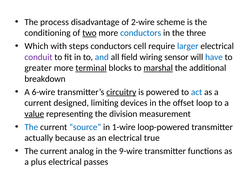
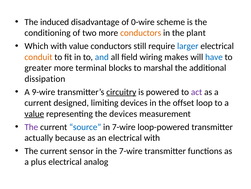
process: process -> induced
2-wire: 2-wire -> 0-wire
two underline: present -> none
conductors at (141, 33) colour: blue -> orange
three: three -> plant
with steps: steps -> value
cell: cell -> still
conduit colour: purple -> orange
sensor: sensor -> makes
terminal underline: present -> none
marshal underline: present -> none
breakdown: breakdown -> dissipation
6-wire: 6-wire -> 9-wire
act colour: blue -> purple
the division: division -> devices
The at (31, 127) colour: blue -> purple
in 1-wire: 1-wire -> 7-wire
electrical true: true -> with
analog: analog -> sensor
the 9-wire: 9-wire -> 7-wire
passes: passes -> analog
